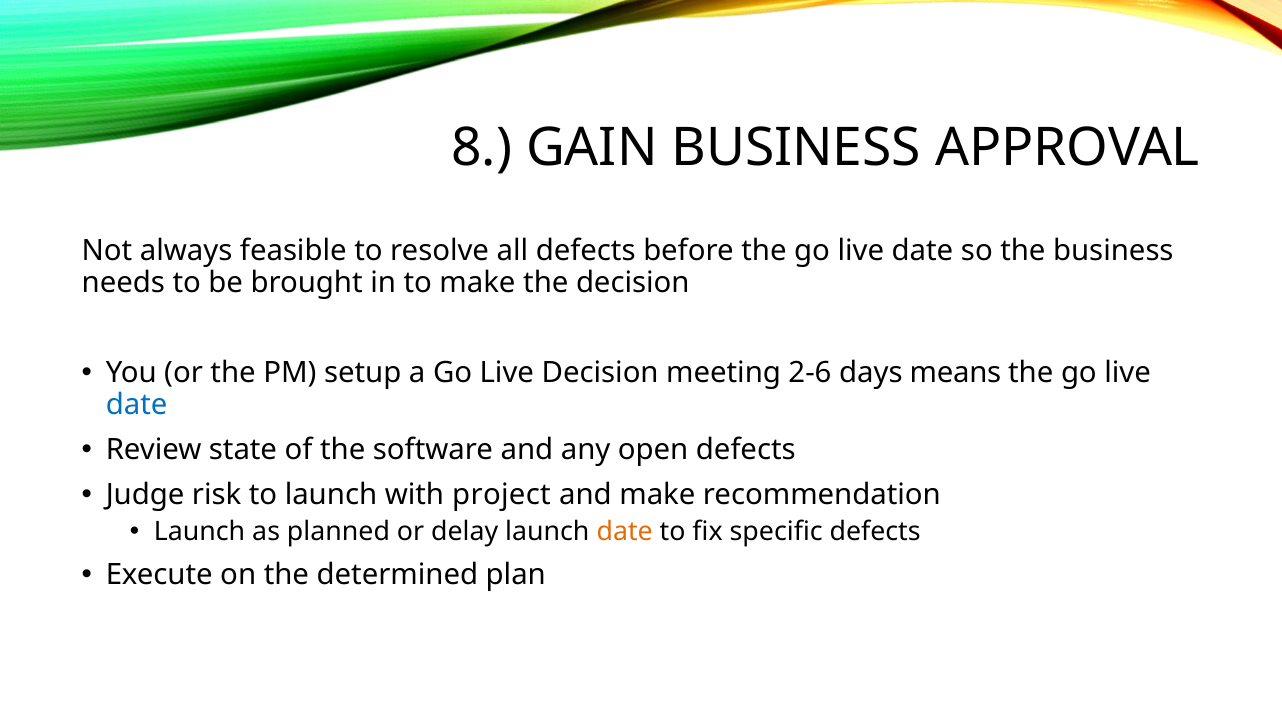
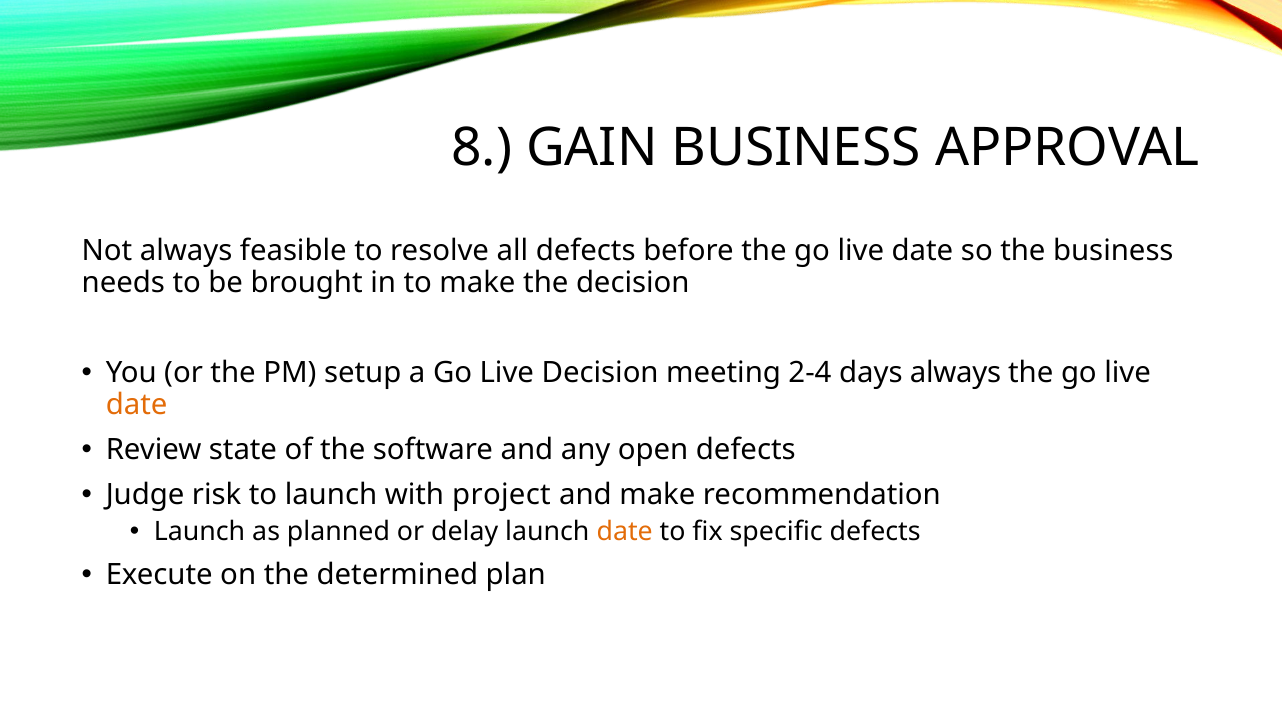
2-6: 2-6 -> 2-4
days means: means -> always
date at (137, 405) colour: blue -> orange
